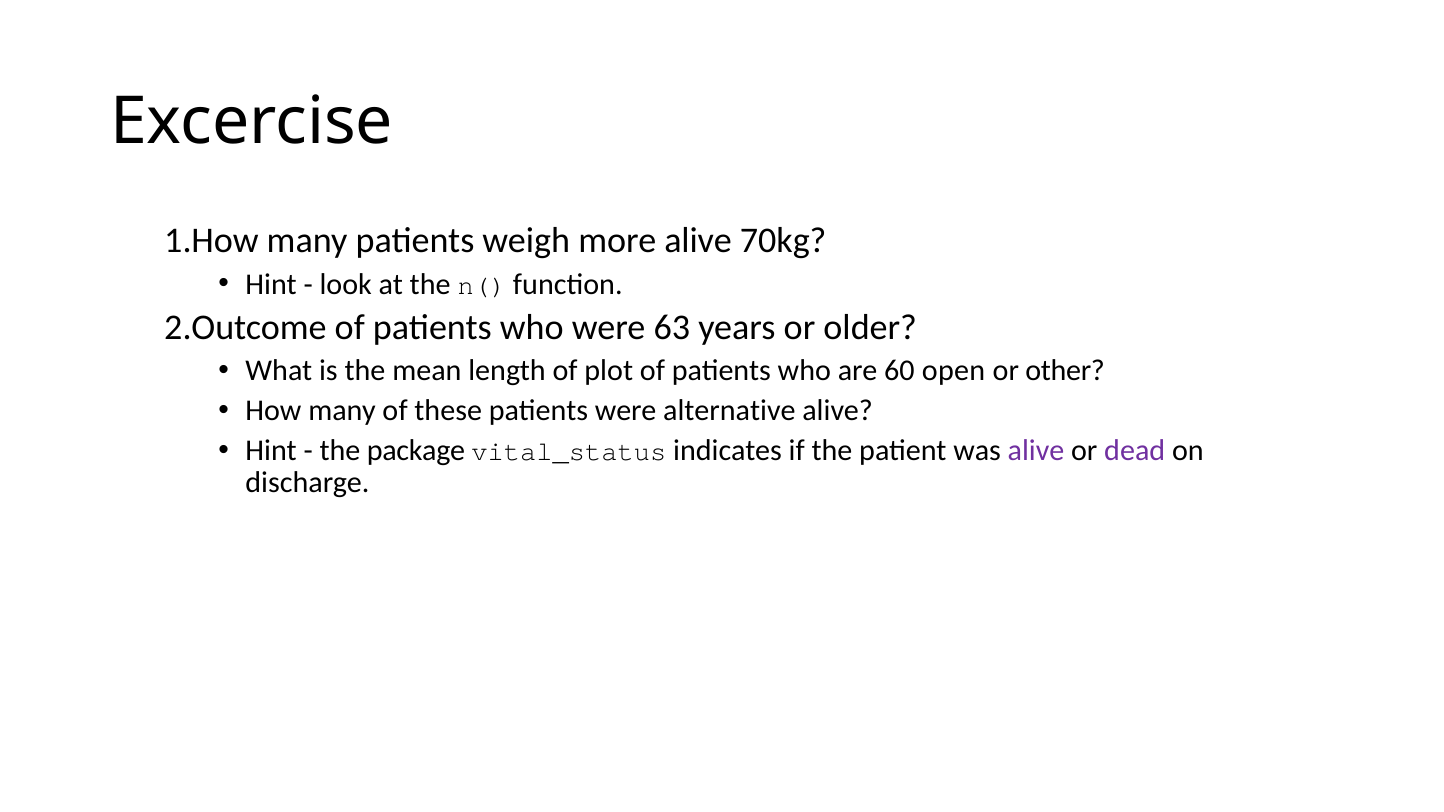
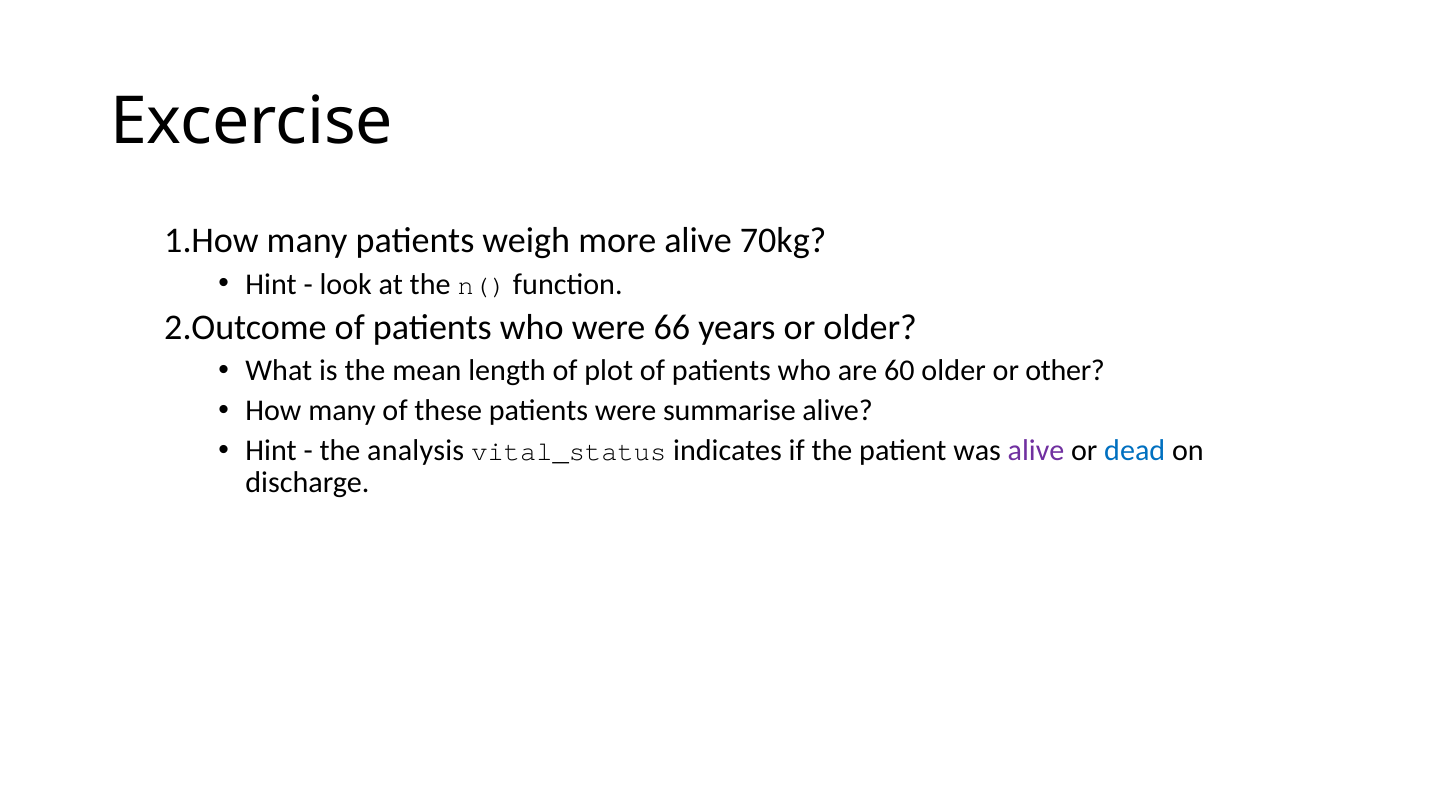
63: 63 -> 66
60 open: open -> older
alternative: alternative -> summarise
package: package -> analysis
dead colour: purple -> blue
